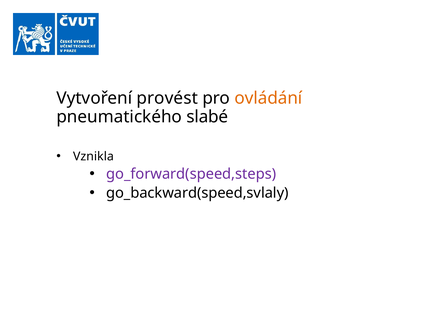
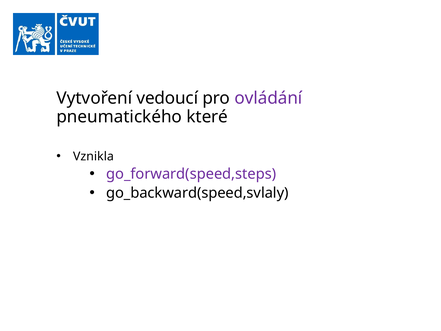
provést: provést -> vedoucí
ovládání colour: orange -> purple
slabé: slabé -> které
